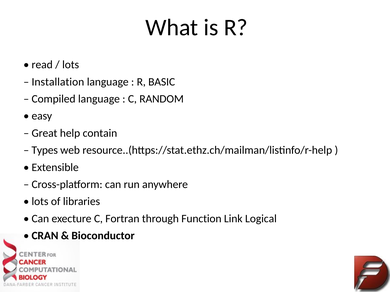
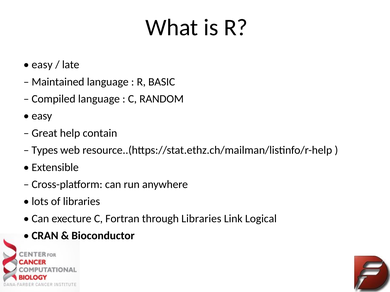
read at (42, 65): read -> easy
lots at (71, 65): lots -> late
Installation: Installation -> Maintained
through Function: Function -> Libraries
